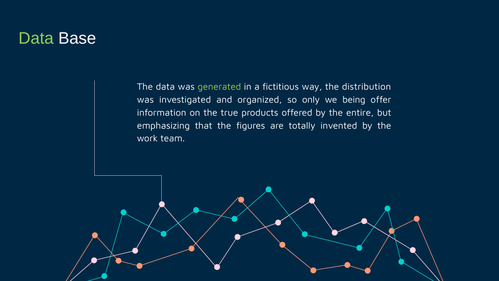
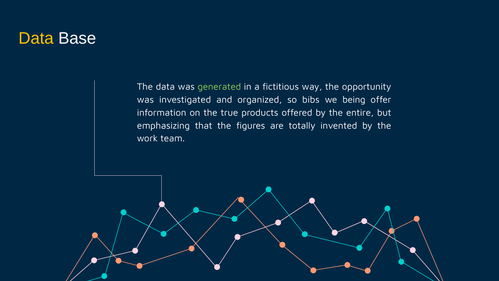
Data at (36, 38) colour: light green -> yellow
distribution: distribution -> opportunity
only: only -> bibs
